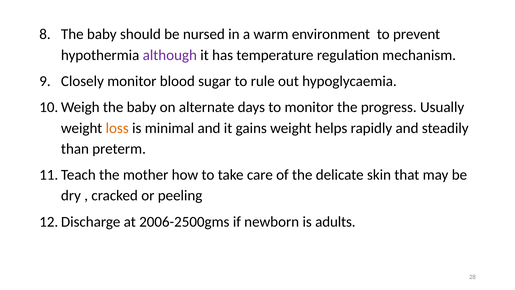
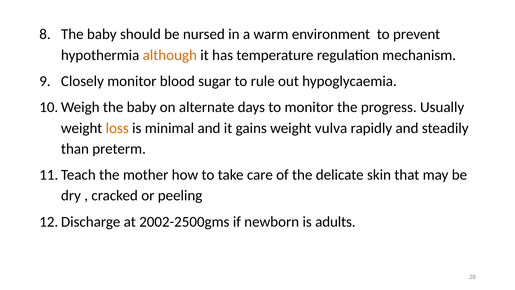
although colour: purple -> orange
helps: helps -> vulva
2006-2500gms: 2006-2500gms -> 2002-2500gms
